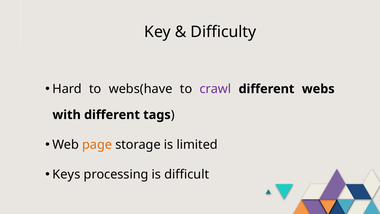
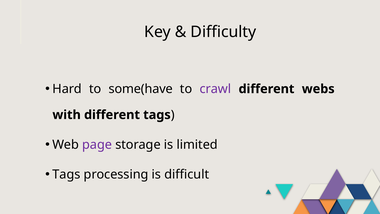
webs(have: webs(have -> some(have
page colour: orange -> purple
Keys at (66, 174): Keys -> Tags
